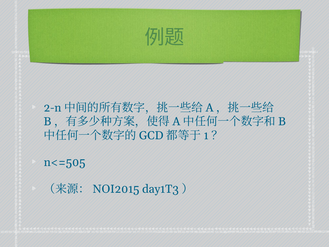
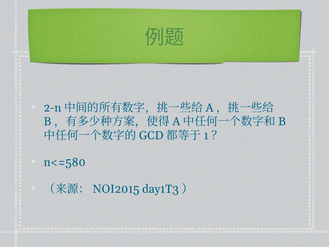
n<=505: n<=505 -> n<=580
